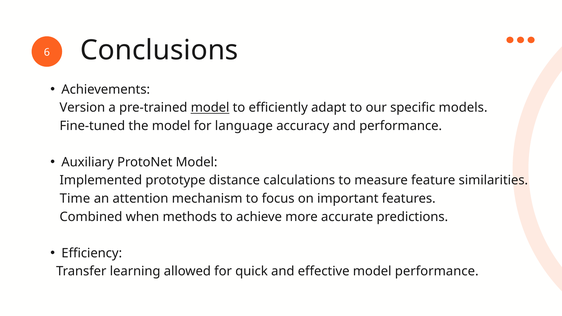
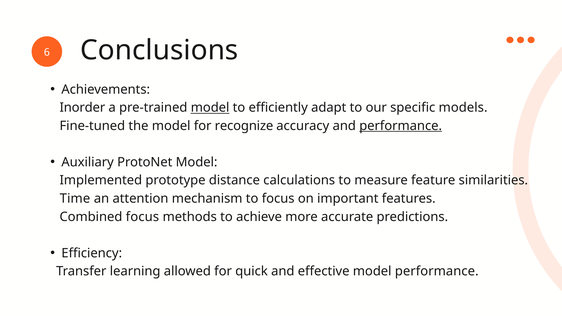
Version: Version -> Inorder
language: language -> recognize
performance at (401, 126) underline: none -> present
Combined when: when -> focus
